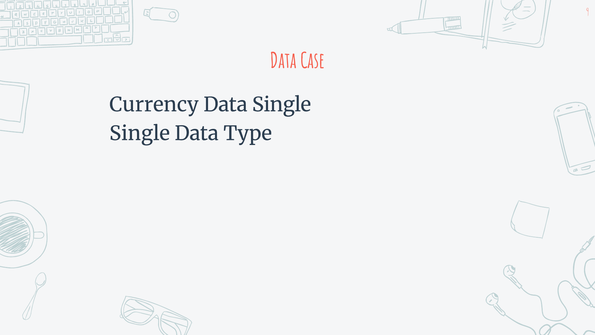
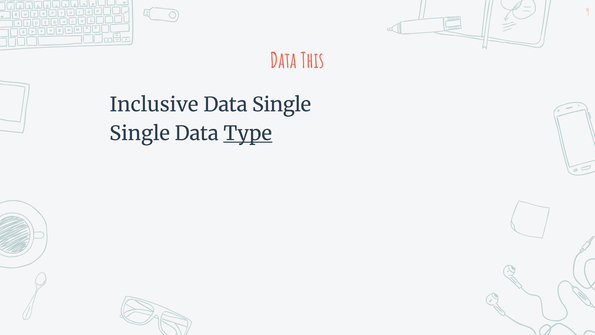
Case: Case -> This
Currency: Currency -> Inclusive
Type underline: none -> present
